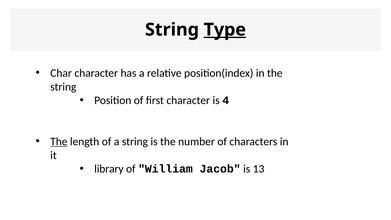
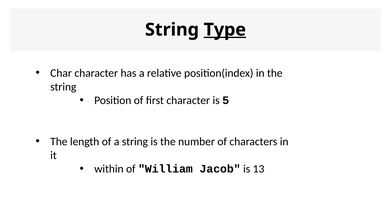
4: 4 -> 5
The at (59, 142) underline: present -> none
library: library -> within
